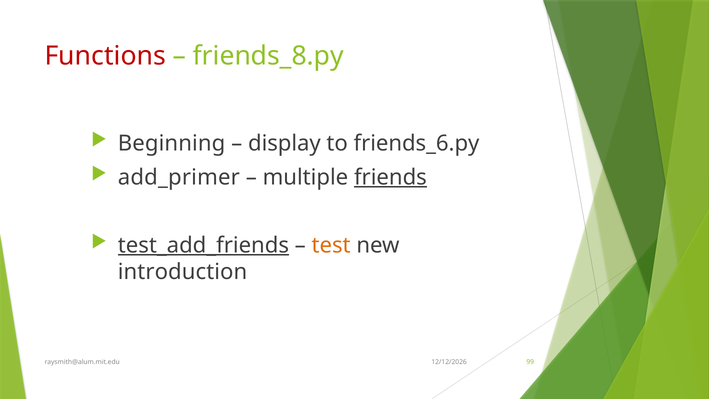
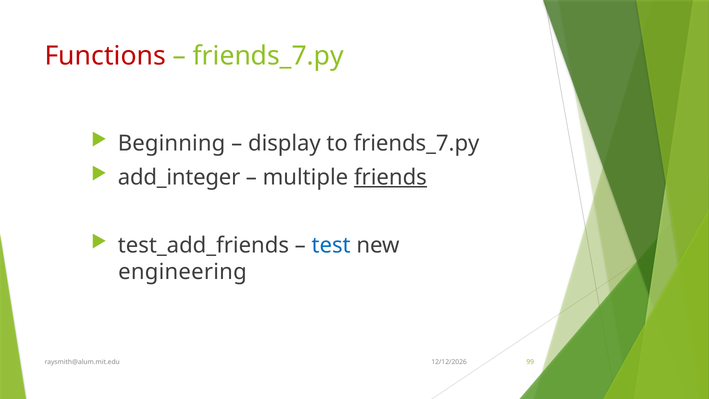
friends_8.py at (268, 56): friends_8.py -> friends_7.py
to friends_6.py: friends_6.py -> friends_7.py
add_primer: add_primer -> add_integer
test_add_friends underline: present -> none
test colour: orange -> blue
introduction: introduction -> engineering
